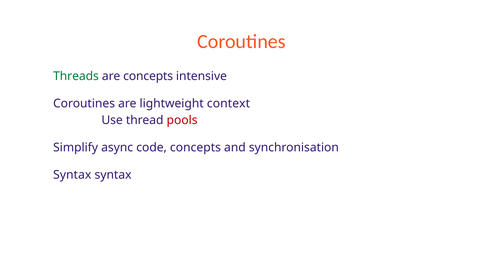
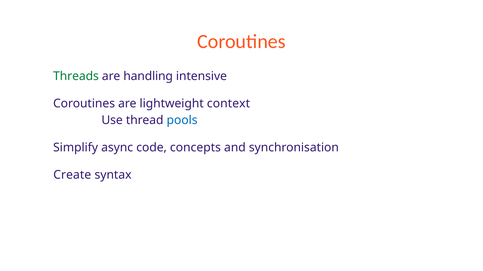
are concepts: concepts -> handling
pools colour: red -> blue
Syntax at (72, 175): Syntax -> Create
